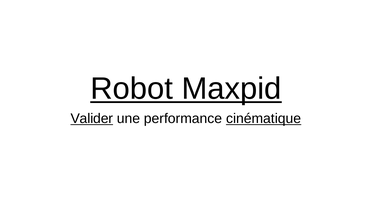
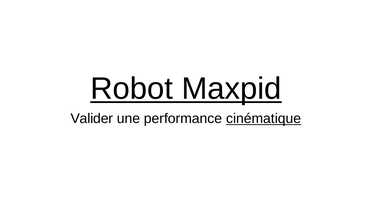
Valider underline: present -> none
